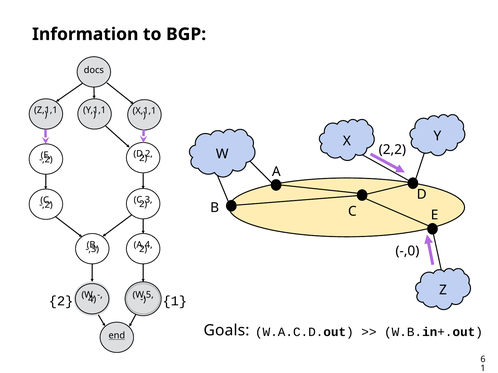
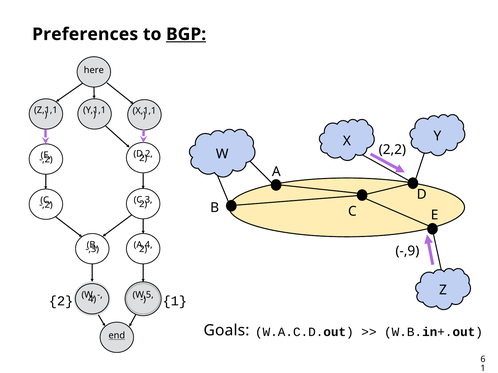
Information: Information -> Preferences
BGP underline: none -> present
docs: docs -> here
-,0: -,0 -> -,9
